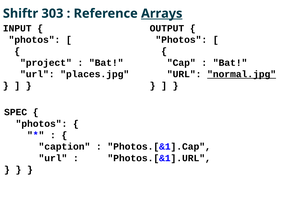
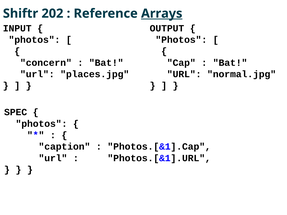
303: 303 -> 202
project: project -> concern
normal.jpg underline: present -> none
